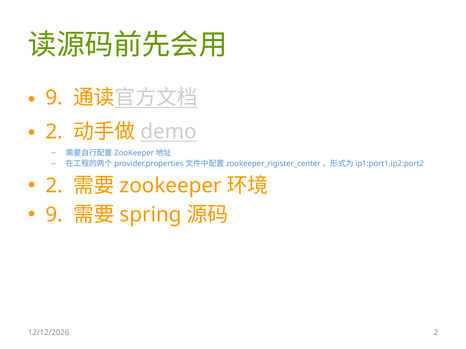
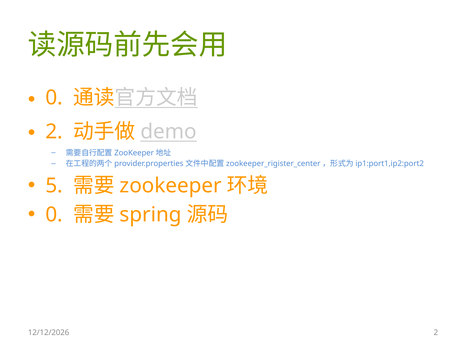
9 at (54, 98): 9 -> 0
2 at (54, 186): 2 -> 5
9 at (54, 215): 9 -> 0
